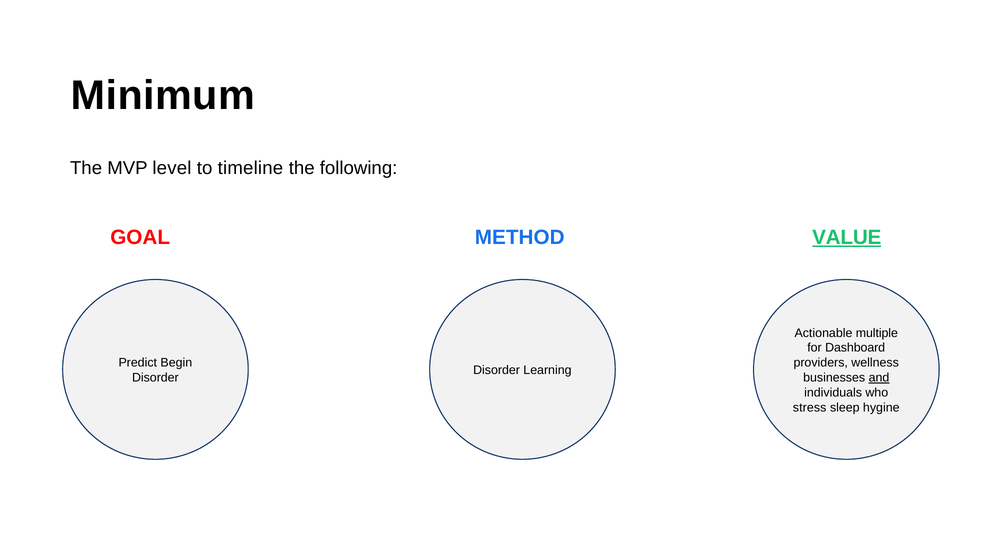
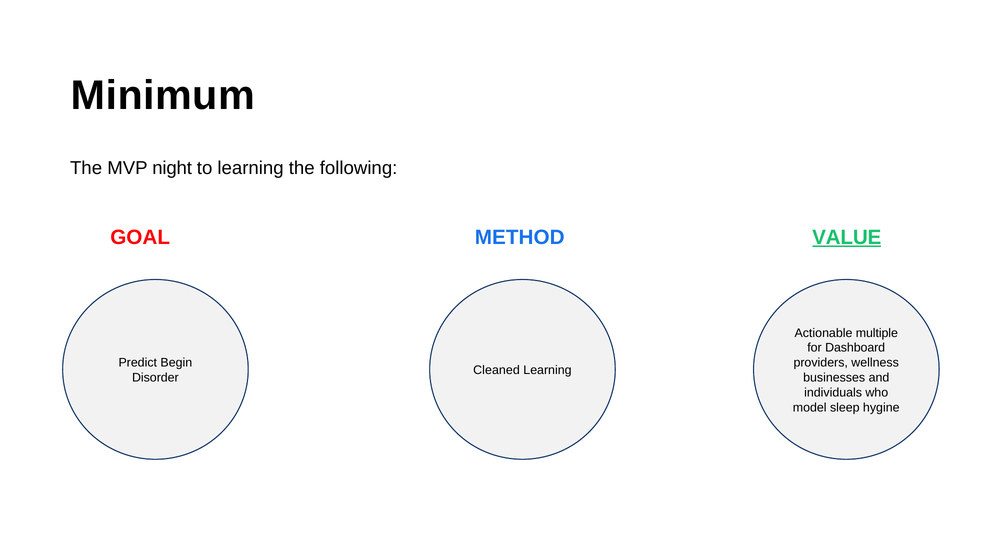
level: level -> night
to timeline: timeline -> learning
Disorder at (497, 370): Disorder -> Cleaned
and underline: present -> none
stress: stress -> model
